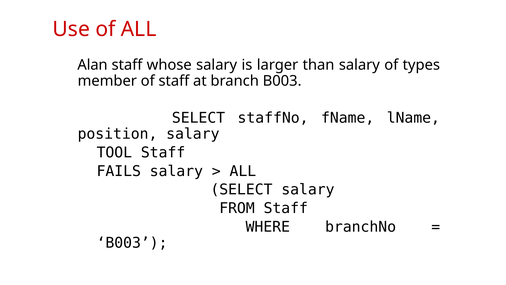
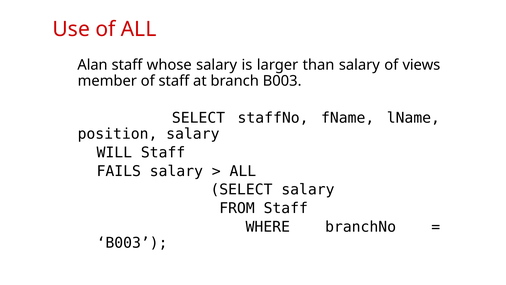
types: types -> views
TOOL: TOOL -> WILL
